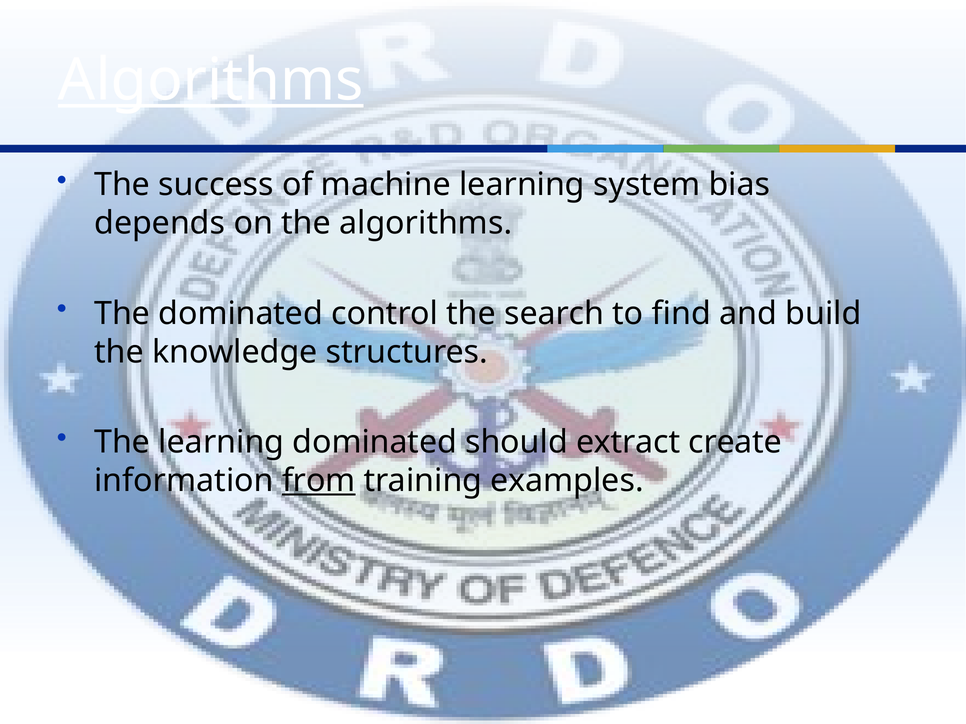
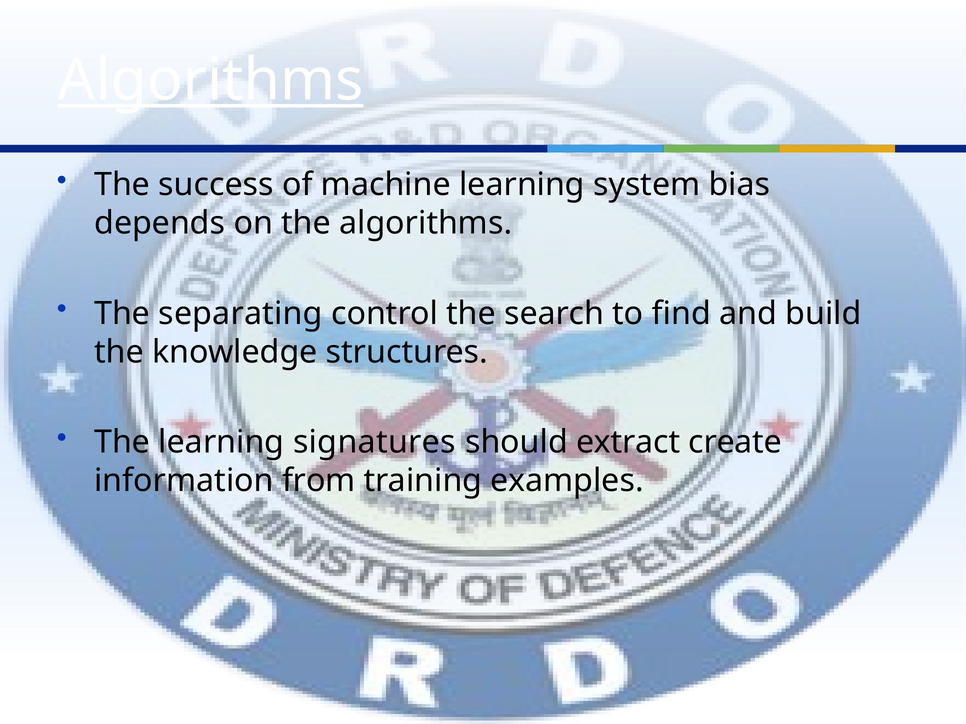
The dominated: dominated -> separating
learning dominated: dominated -> signatures
from underline: present -> none
